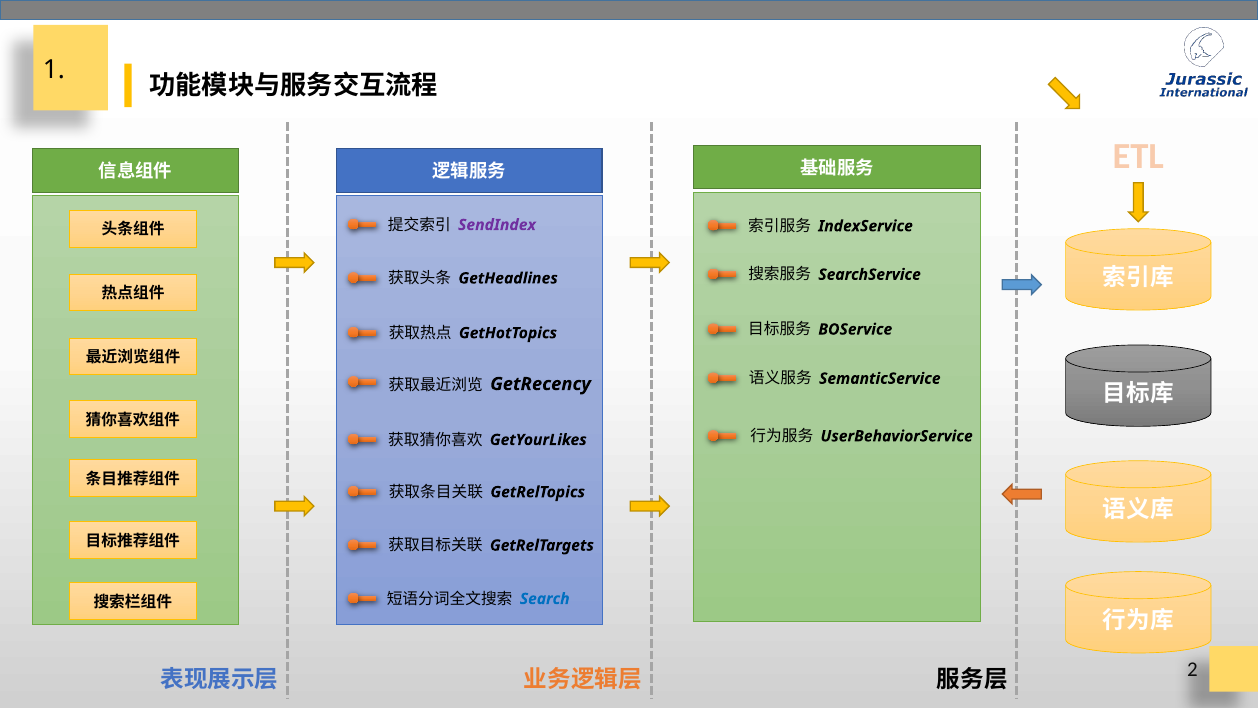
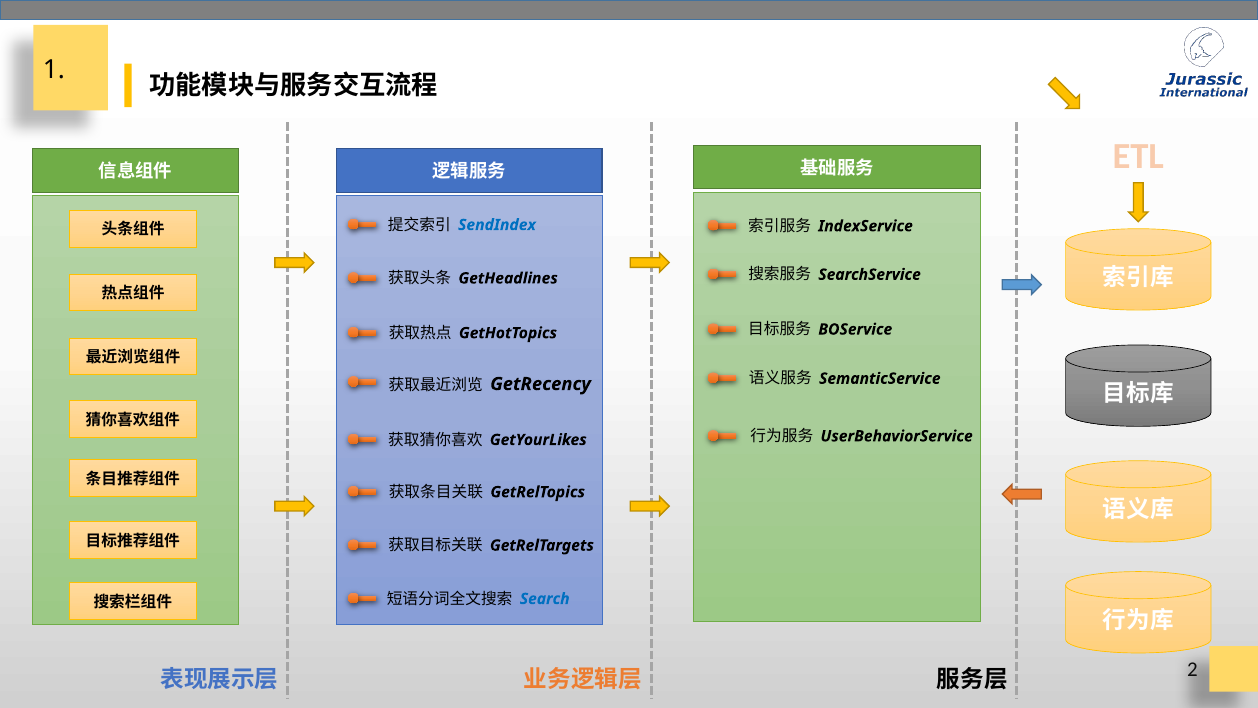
SendIndex colour: purple -> blue
